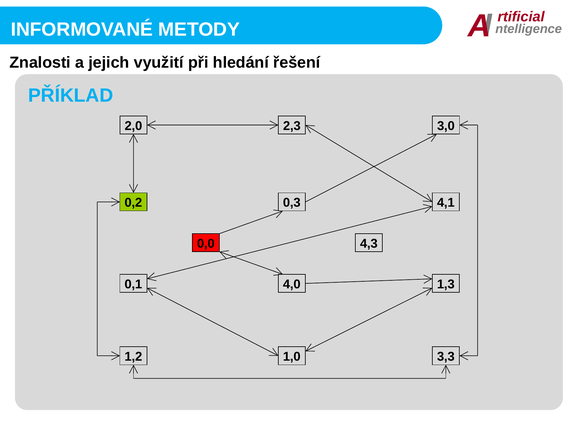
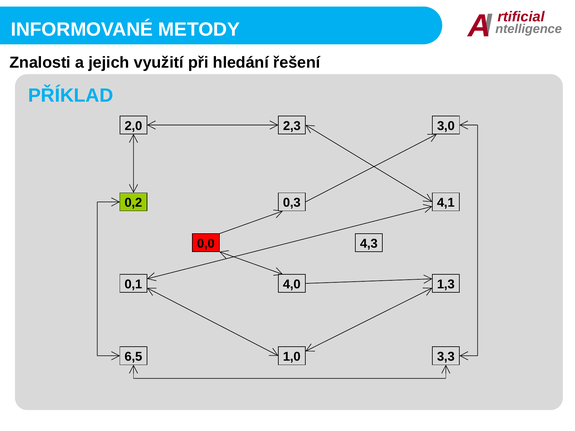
1,2: 1,2 -> 6,5
